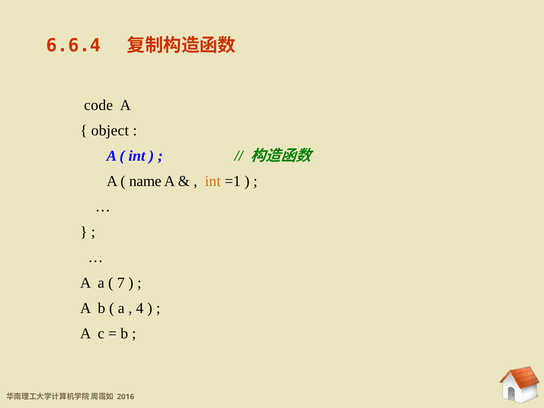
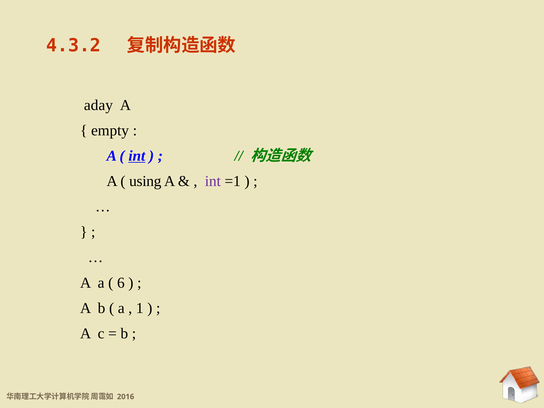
6.6.4: 6.6.4 -> 4.3.2
code: code -> aday
object: object -> empty
int at (137, 156) underline: none -> present
name: name -> using
int at (213, 181) colour: orange -> purple
7: 7 -> 6
4: 4 -> 1
